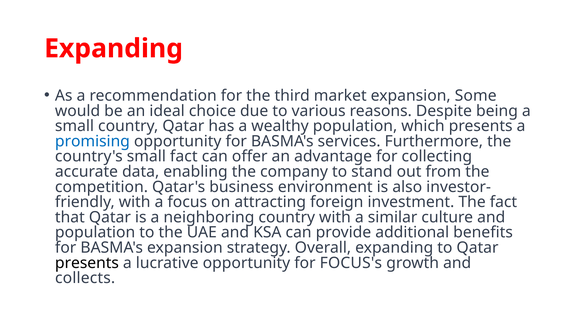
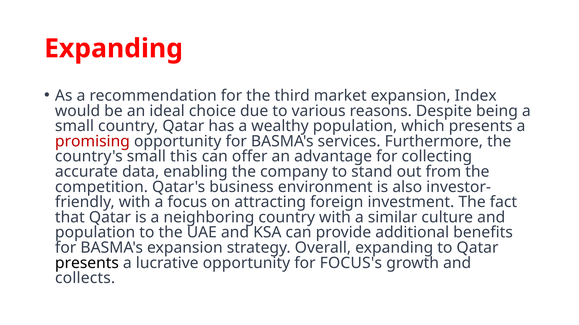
Some: Some -> Index
promising colour: blue -> red
small fact: fact -> this
